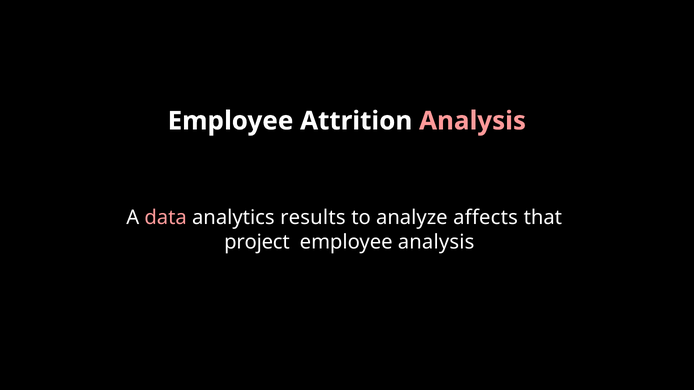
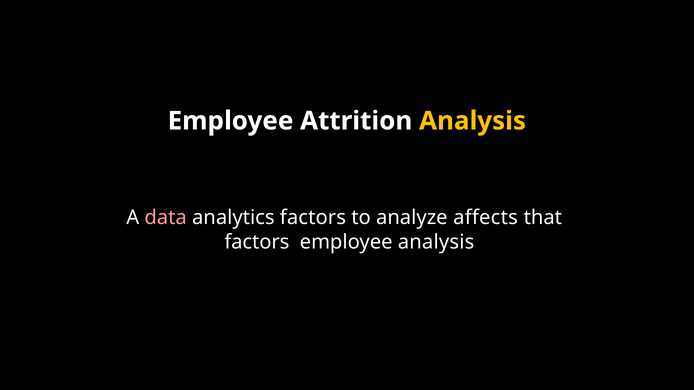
Analysis at (473, 121) colour: pink -> yellow
analytics results: results -> factors
project at (257, 242): project -> factors
